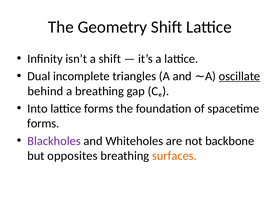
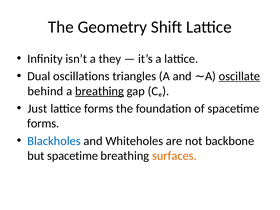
a shift: shift -> they
incomplete: incomplete -> oscillations
breathing at (100, 91) underline: none -> present
Into: Into -> Just
Blackholes colour: purple -> blue
but opposites: opposites -> spacetime
